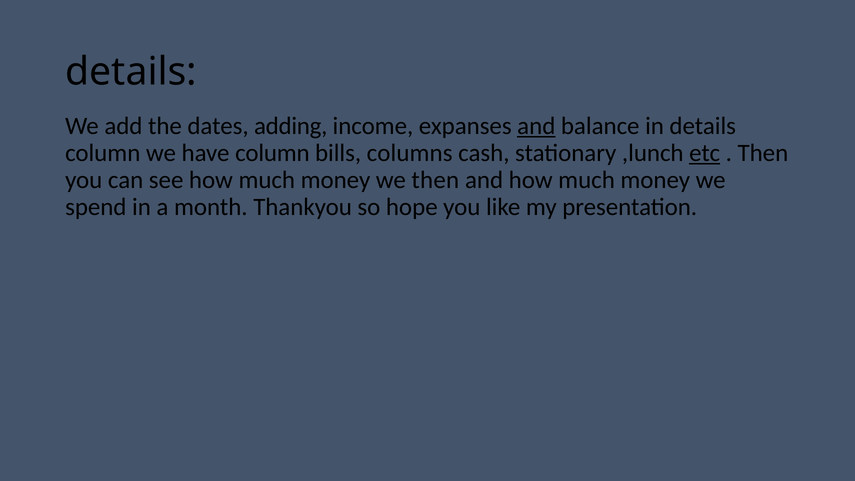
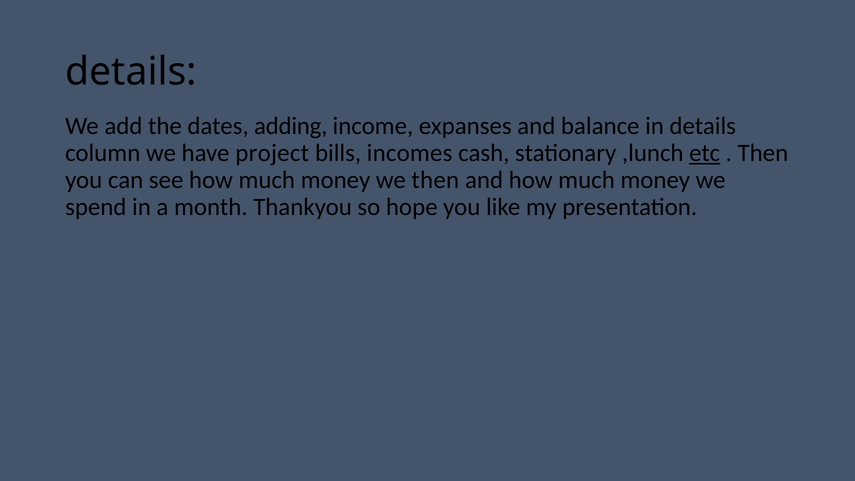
and at (536, 126) underline: present -> none
have column: column -> project
columns: columns -> incomes
